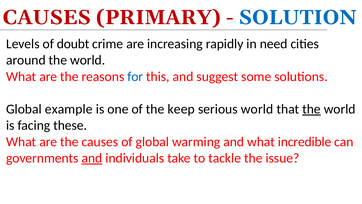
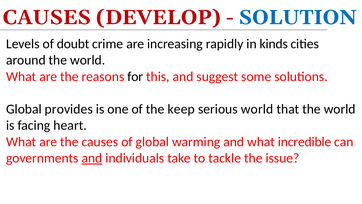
PRIMARY: PRIMARY -> DEVELOP
need: need -> kinds
for colour: blue -> black
example: example -> provides
the at (312, 109) underline: present -> none
these: these -> heart
